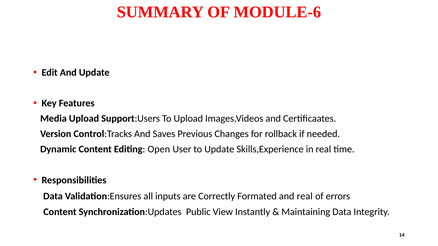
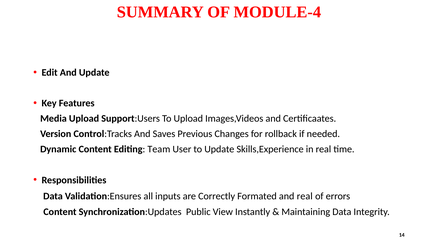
MODULE-6: MODULE-6 -> MODULE-4
Open: Open -> Team
